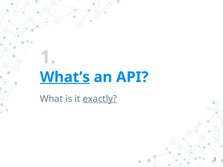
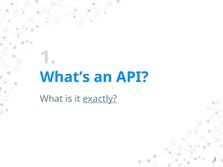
What’s underline: present -> none
